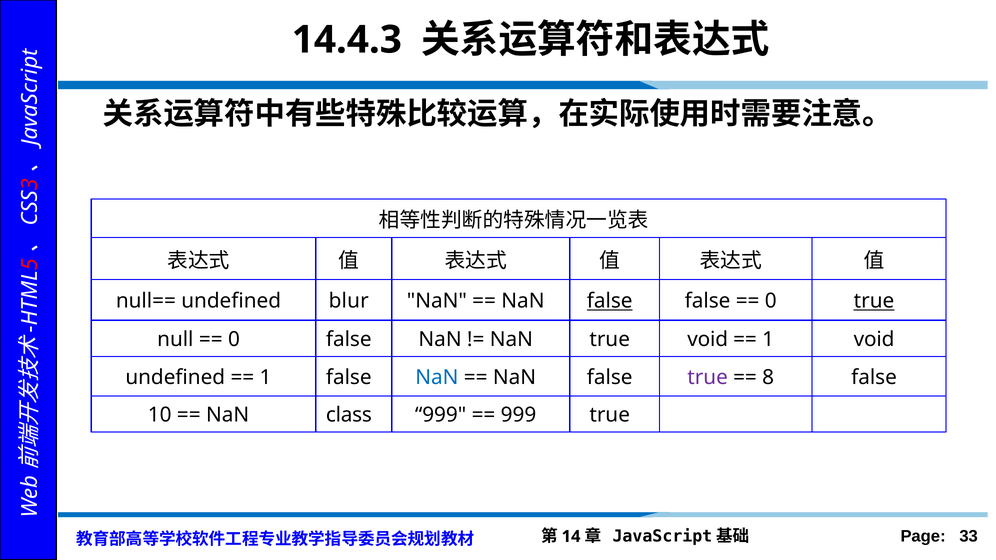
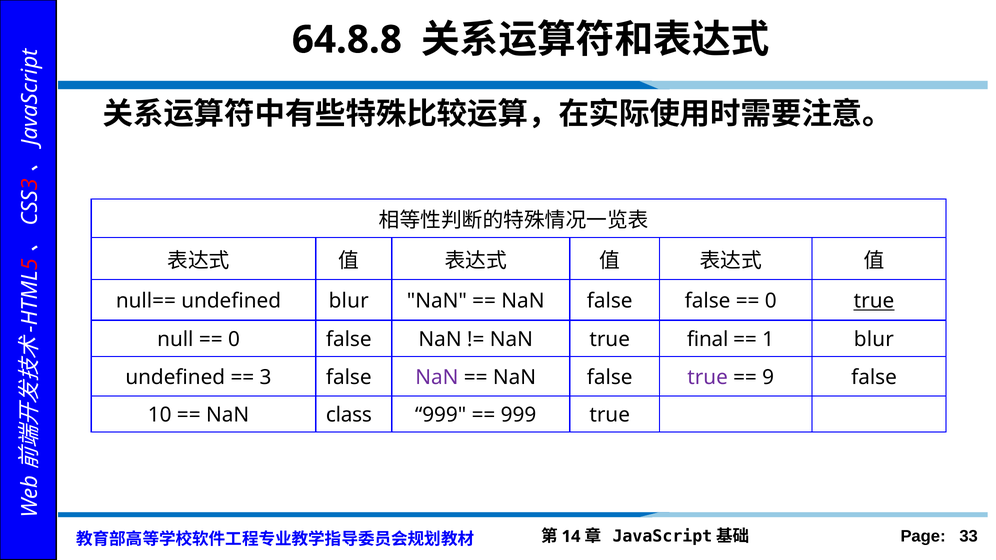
14.4.3: 14.4.3 -> 64.8.8
false at (610, 301) underline: present -> none
true void: void -> final
1 void: void -> blur
1 at (266, 378): 1 -> 3
NaN at (437, 378) colour: blue -> purple
8: 8 -> 9
